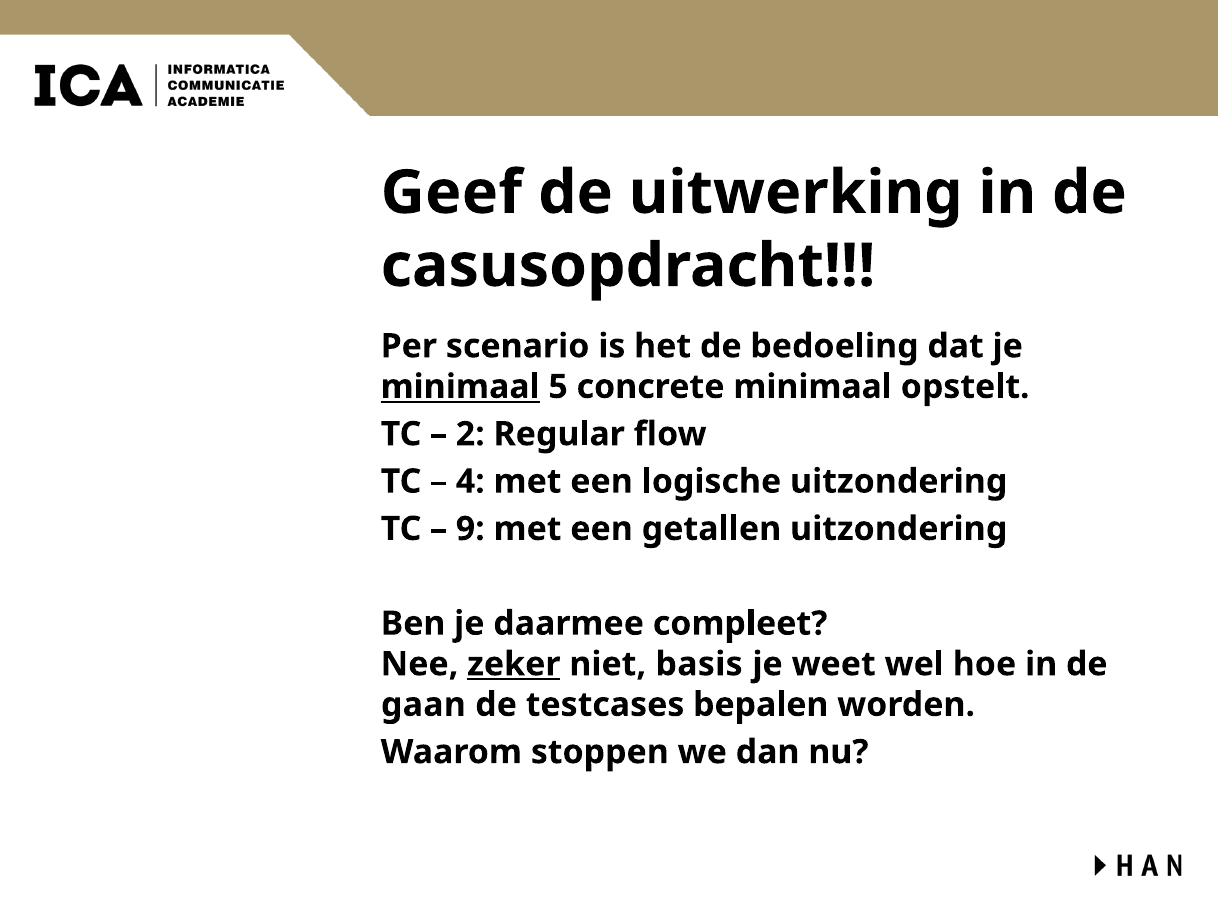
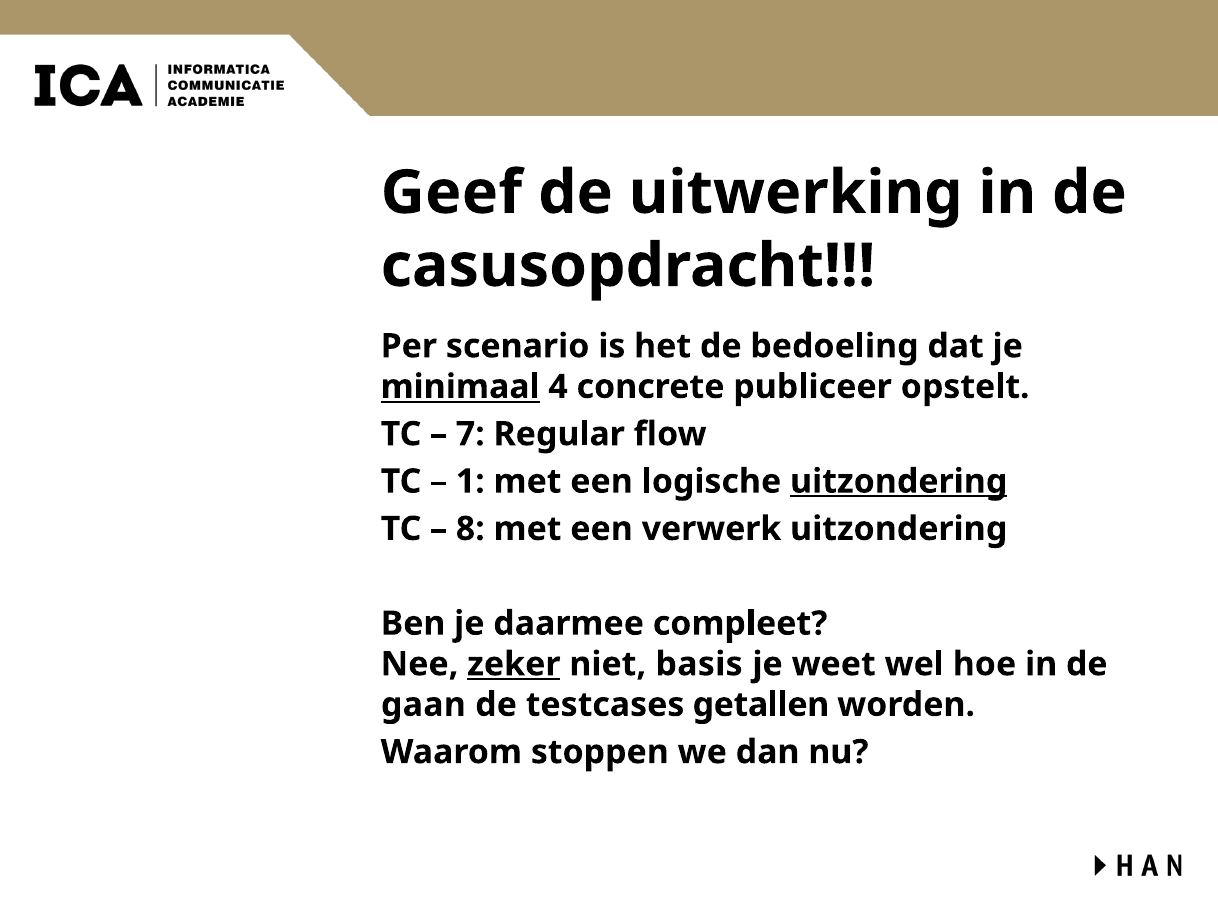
5: 5 -> 4
concrete minimaal: minimaal -> publiceer
2: 2 -> 7
4: 4 -> 1
uitzondering at (899, 482) underline: none -> present
9: 9 -> 8
getallen: getallen -> verwerk
bepalen: bepalen -> getallen
